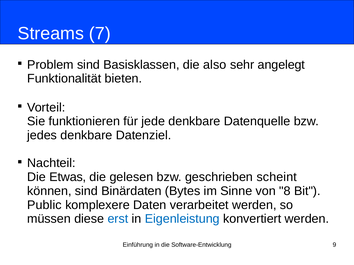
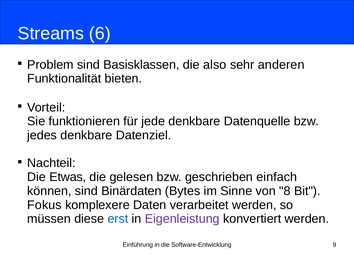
7: 7 -> 6
angelegt: angelegt -> anderen
scheint: scheint -> einfach
Public: Public -> Fokus
Eigenleistung colour: blue -> purple
